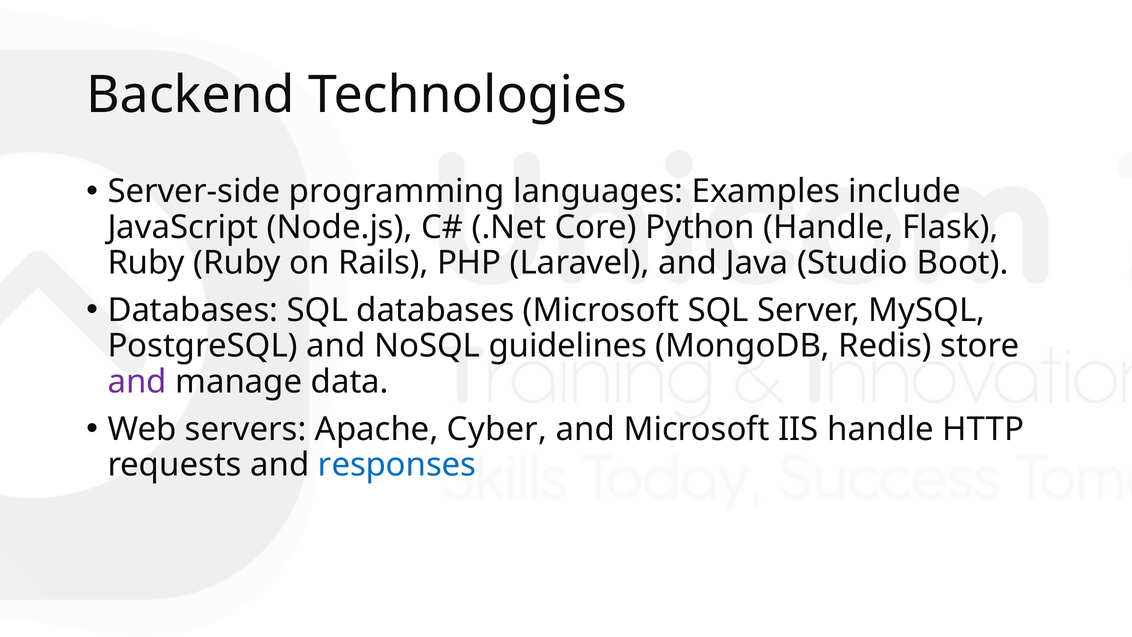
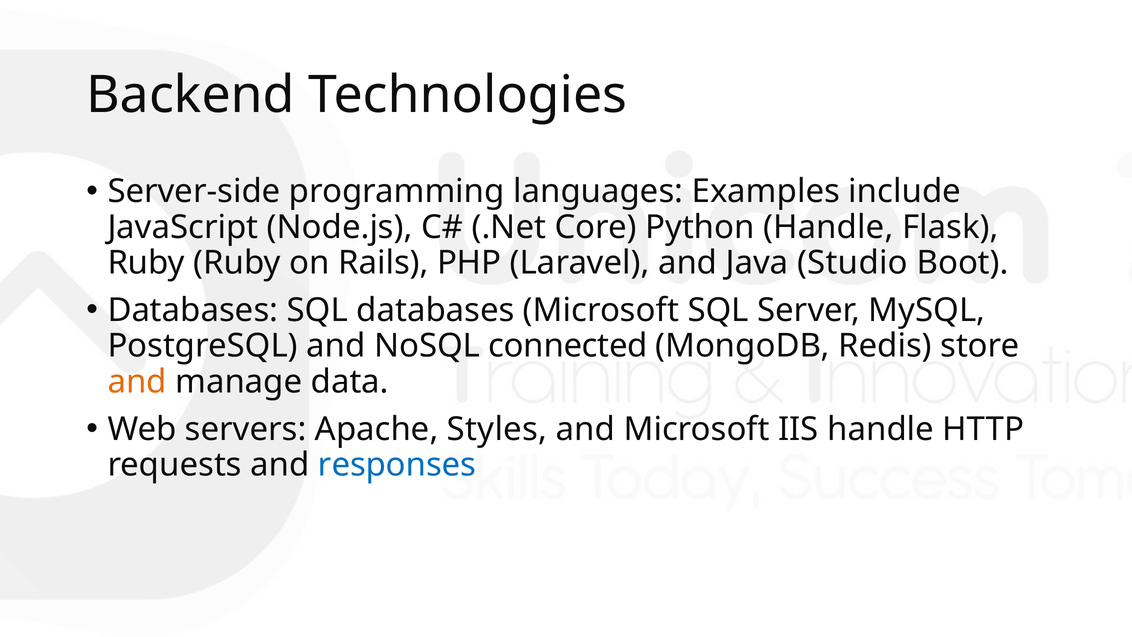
guidelines: guidelines -> connected
and at (137, 382) colour: purple -> orange
Cyber: Cyber -> Styles
